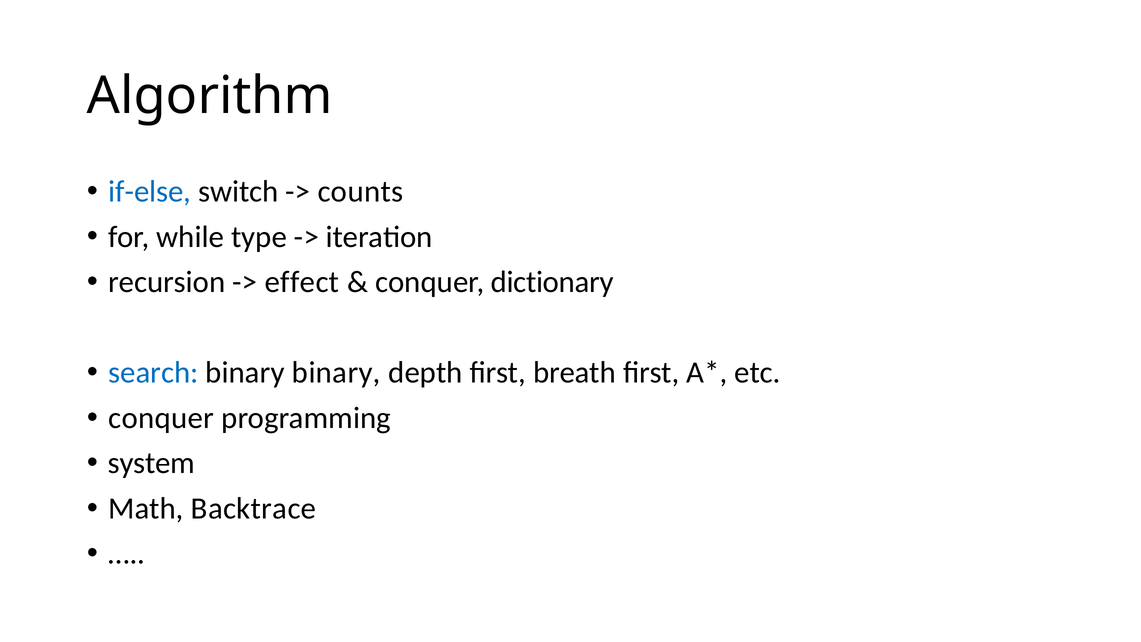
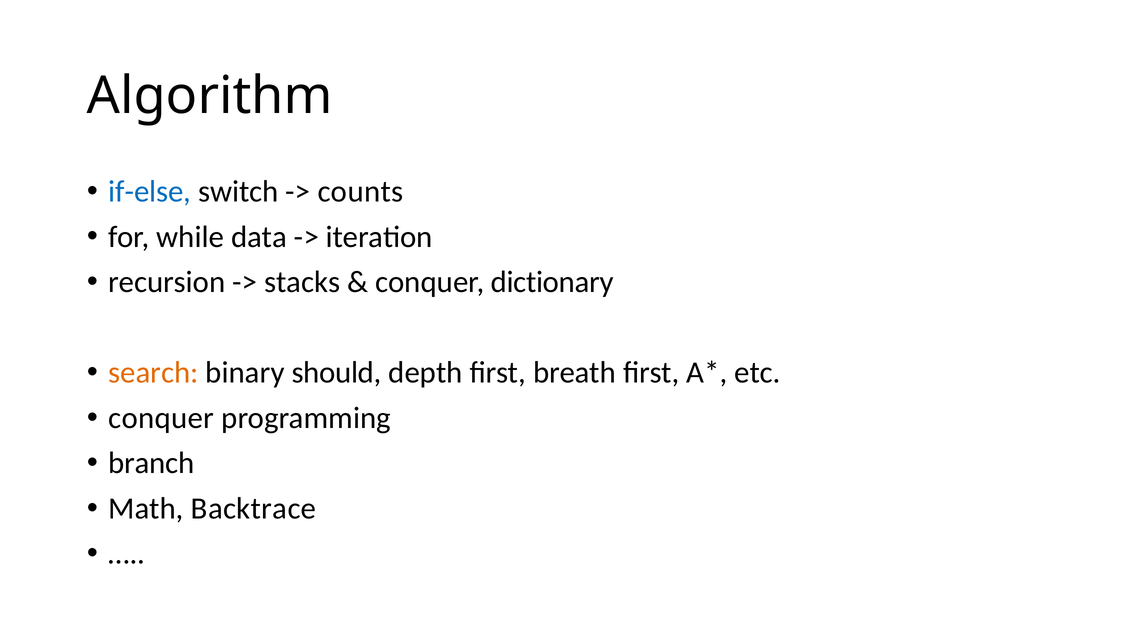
type: type -> data
effect: effect -> stacks
search colour: blue -> orange
binary binary: binary -> should
system: system -> branch
